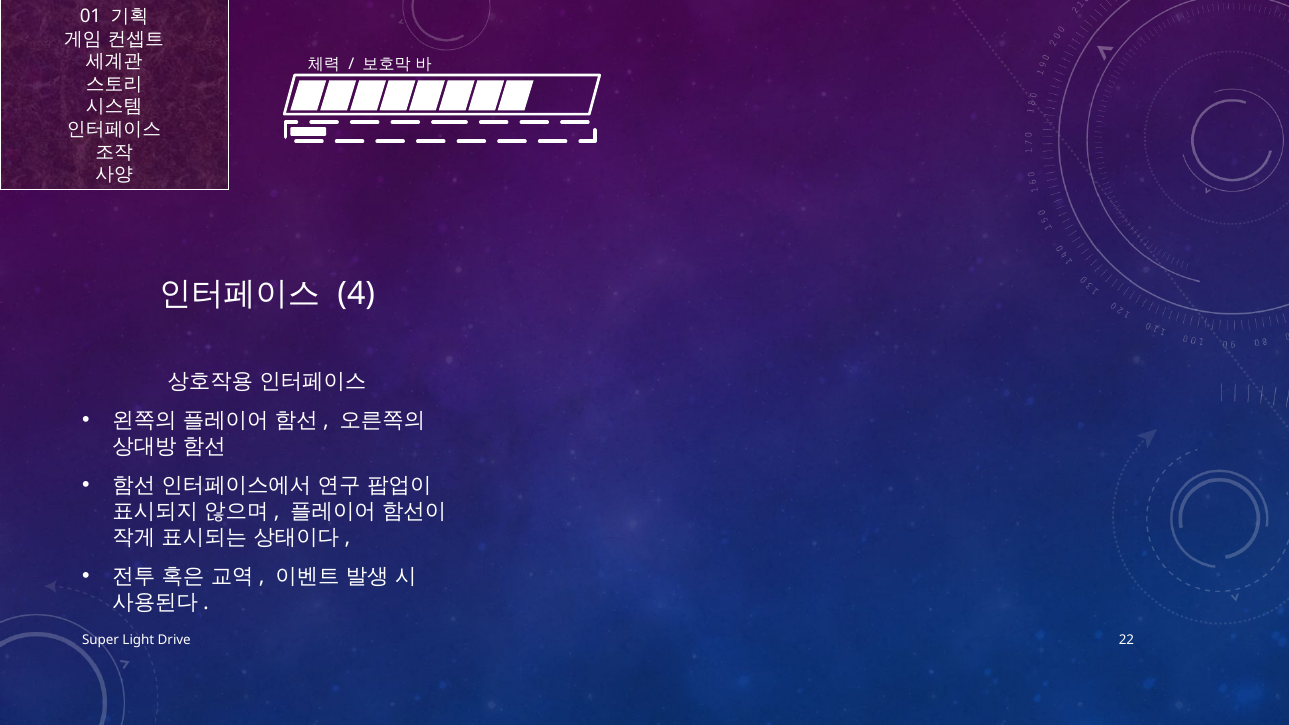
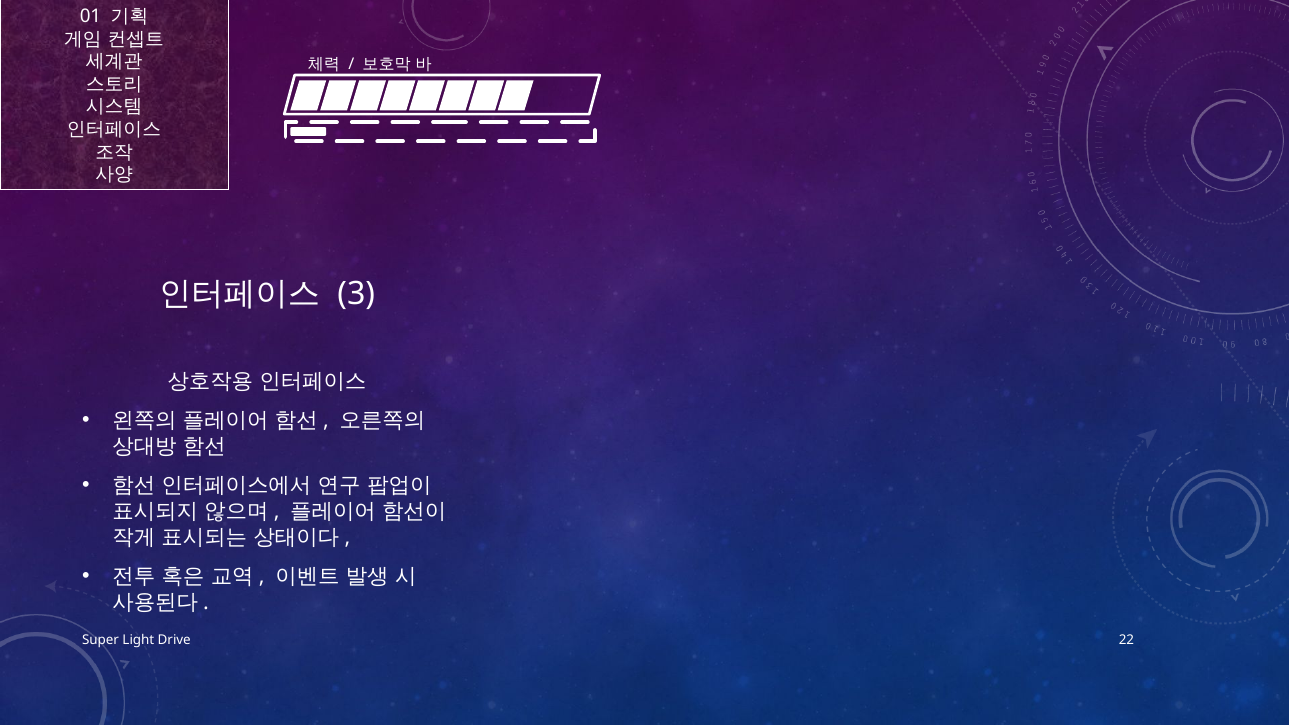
4: 4 -> 3
